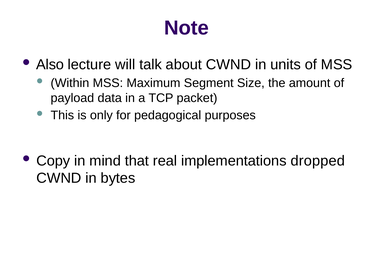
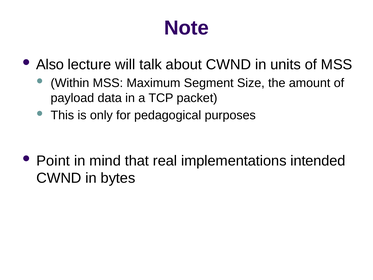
Copy: Copy -> Point
dropped: dropped -> intended
